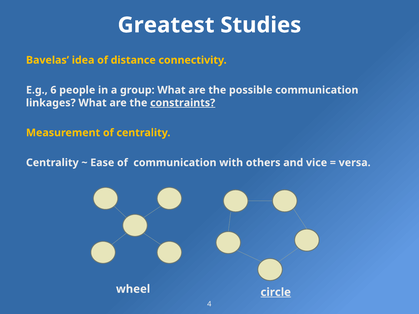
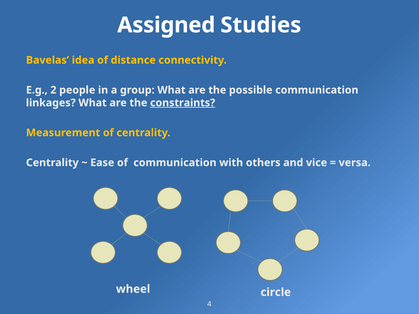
Greatest: Greatest -> Assigned
6: 6 -> 2
circle underline: present -> none
